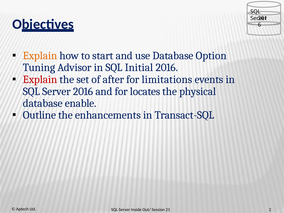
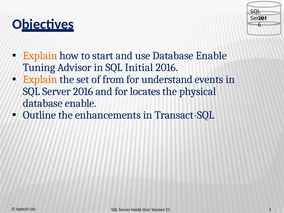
use Database Option: Option -> Enable
Explain at (40, 79) colour: red -> orange
after: after -> from
limitations: limitations -> understand
